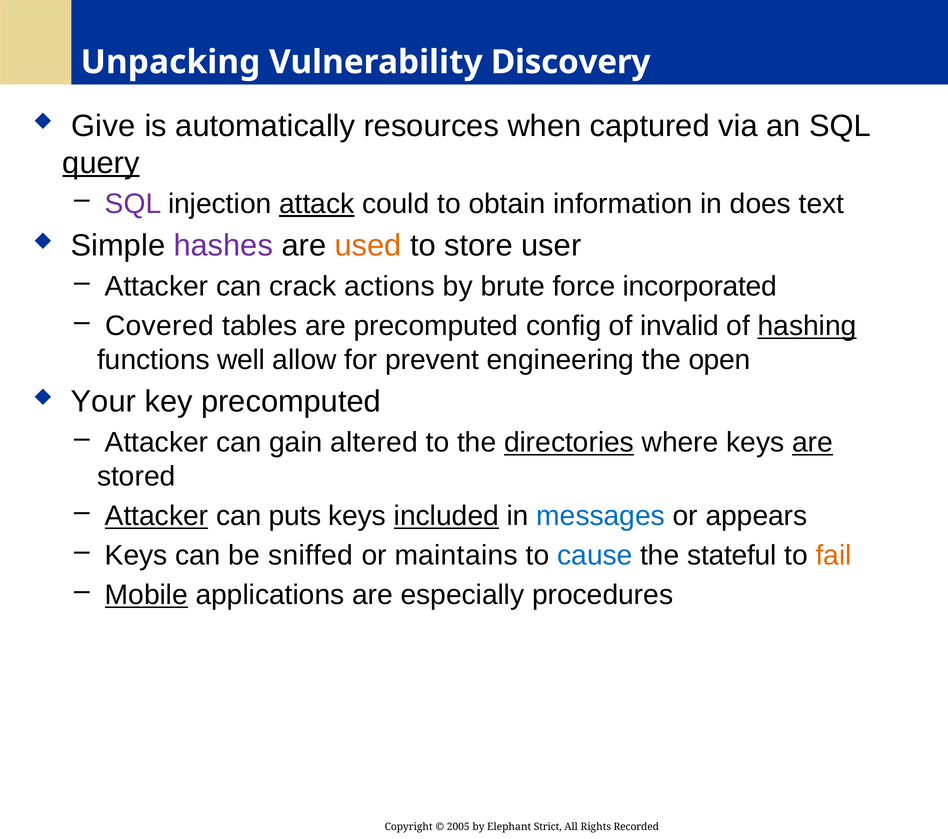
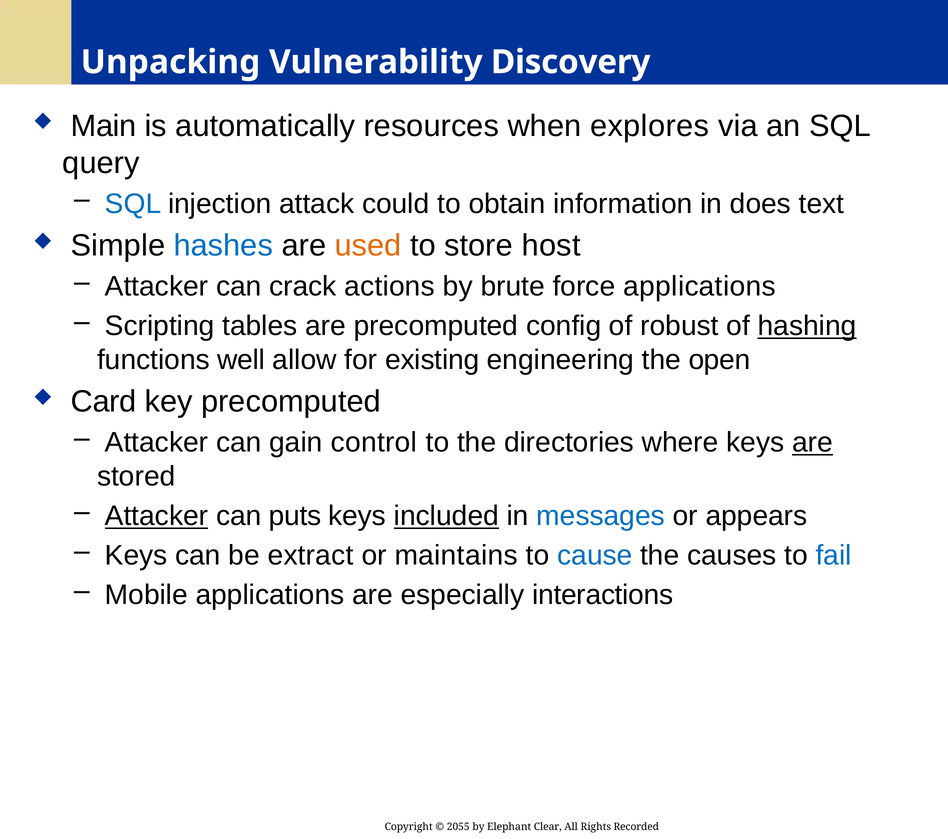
Give: Give -> Main
captured: captured -> explores
query underline: present -> none
SQL at (133, 204) colour: purple -> blue
attack underline: present -> none
hashes colour: purple -> blue
user: user -> host
force incorporated: incorporated -> applications
Covered: Covered -> Scripting
invalid: invalid -> robust
prevent: prevent -> existing
Your: Your -> Card
altered: altered -> control
directories underline: present -> none
sniffed: sniffed -> extract
stateful: stateful -> causes
fail colour: orange -> blue
Mobile underline: present -> none
procedures: procedures -> interactions
2005: 2005 -> 2055
Strict: Strict -> Clear
